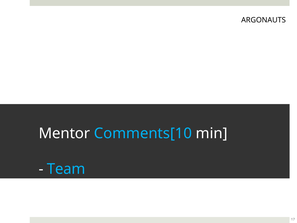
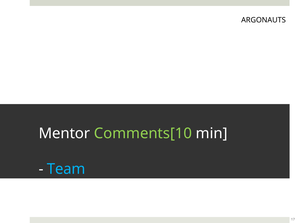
Comments[10 colour: light blue -> light green
